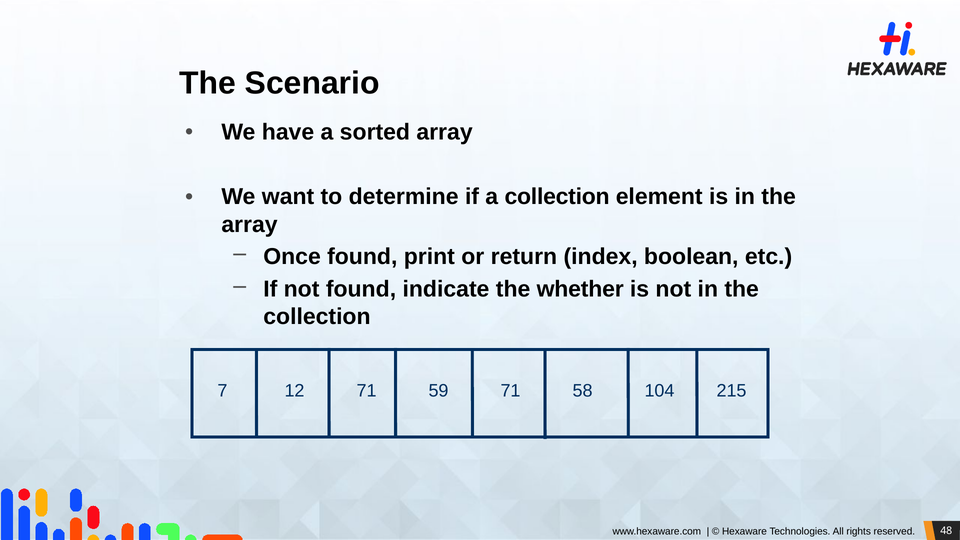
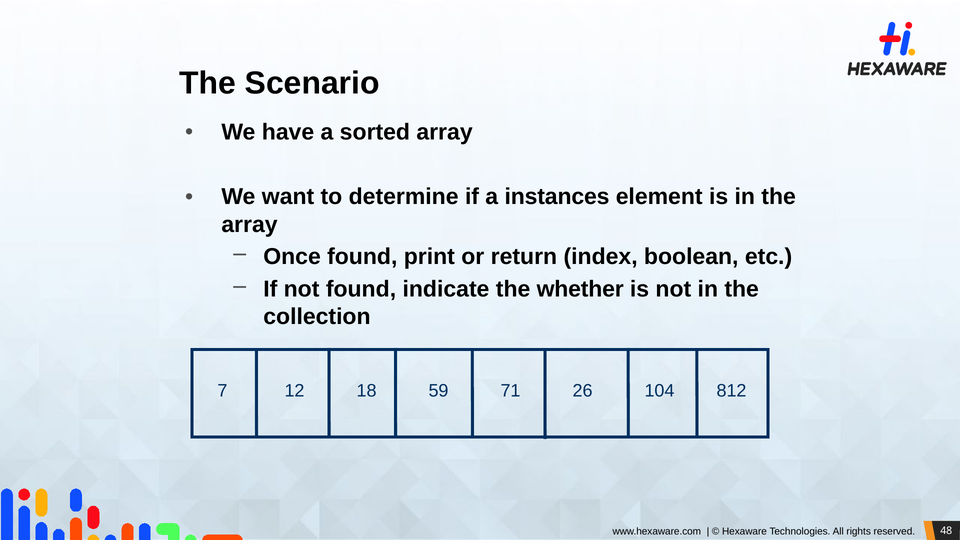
a collection: collection -> instances
12 71: 71 -> 18
58: 58 -> 26
215: 215 -> 812
